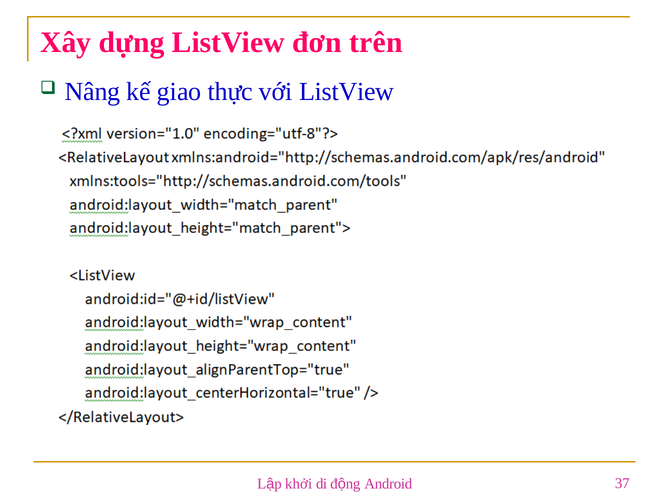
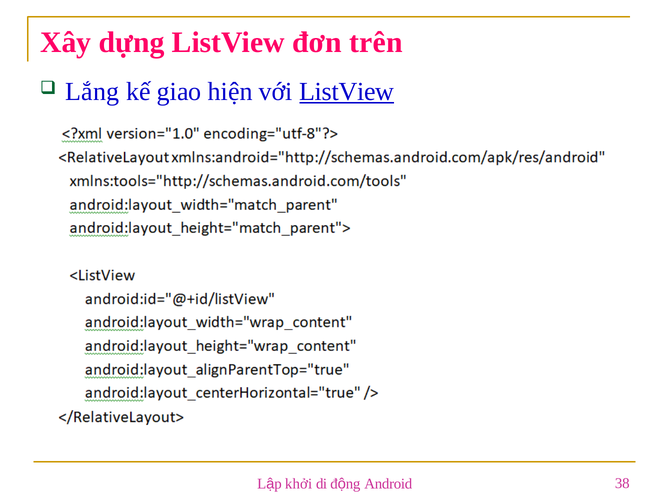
Nâng: Nâng -> Lắng
thực: thực -> hiện
ListView at (347, 92) underline: none -> present
37: 37 -> 38
